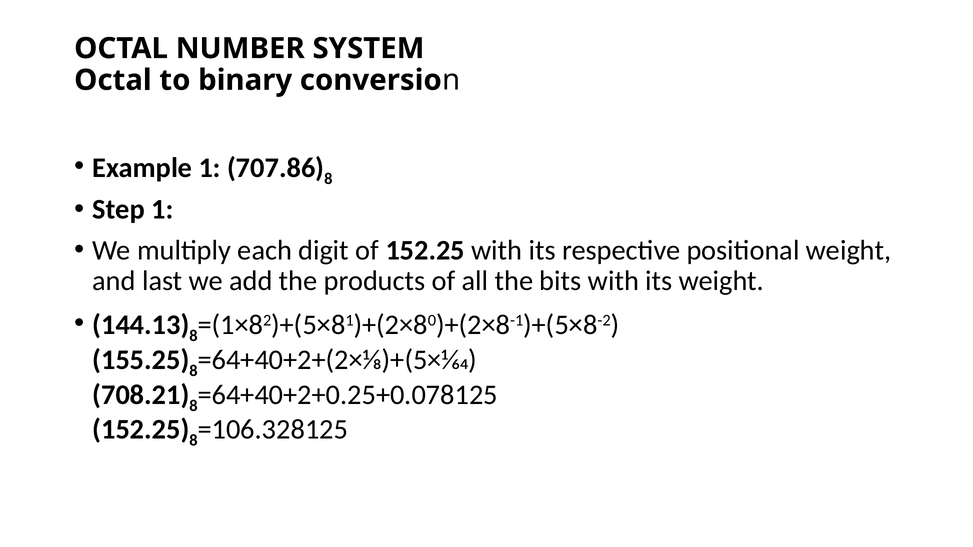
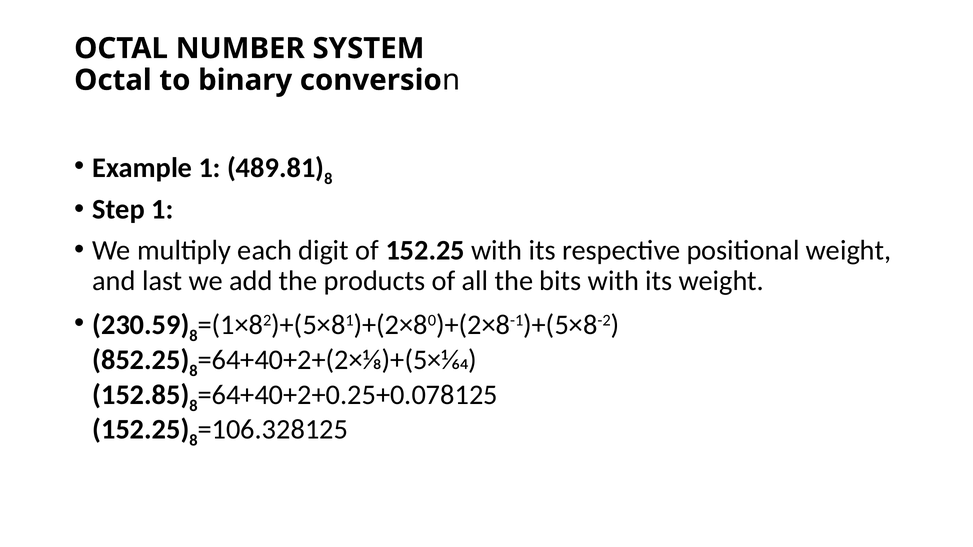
707.86: 707.86 -> 489.81
144.13: 144.13 -> 230.59
155.25: 155.25 -> 852.25
708.21: 708.21 -> 152.85
